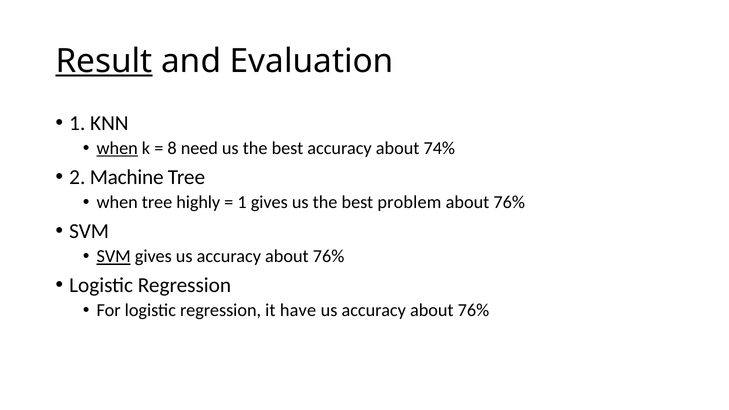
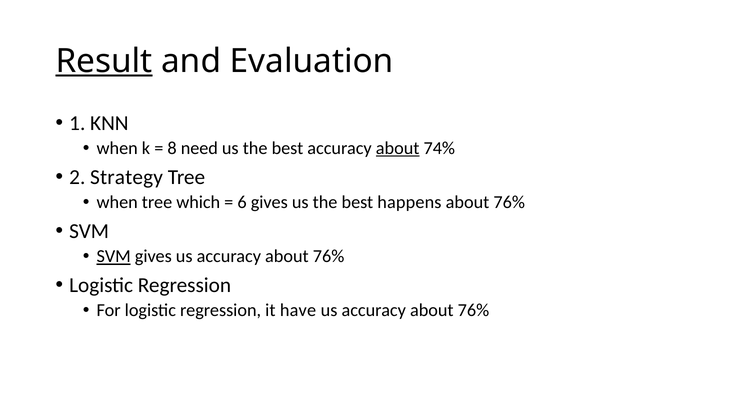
when at (117, 148) underline: present -> none
about at (398, 148) underline: none -> present
Machine: Machine -> Strategy
highly: highly -> which
1 at (242, 202): 1 -> 6
problem: problem -> happens
